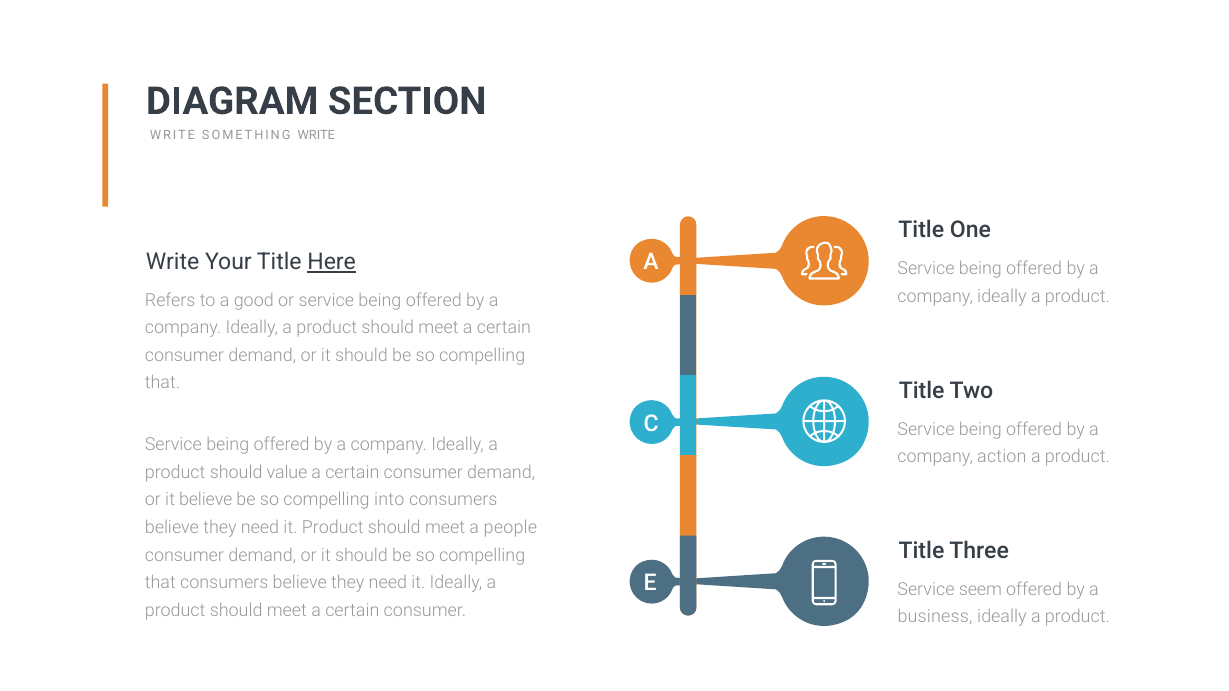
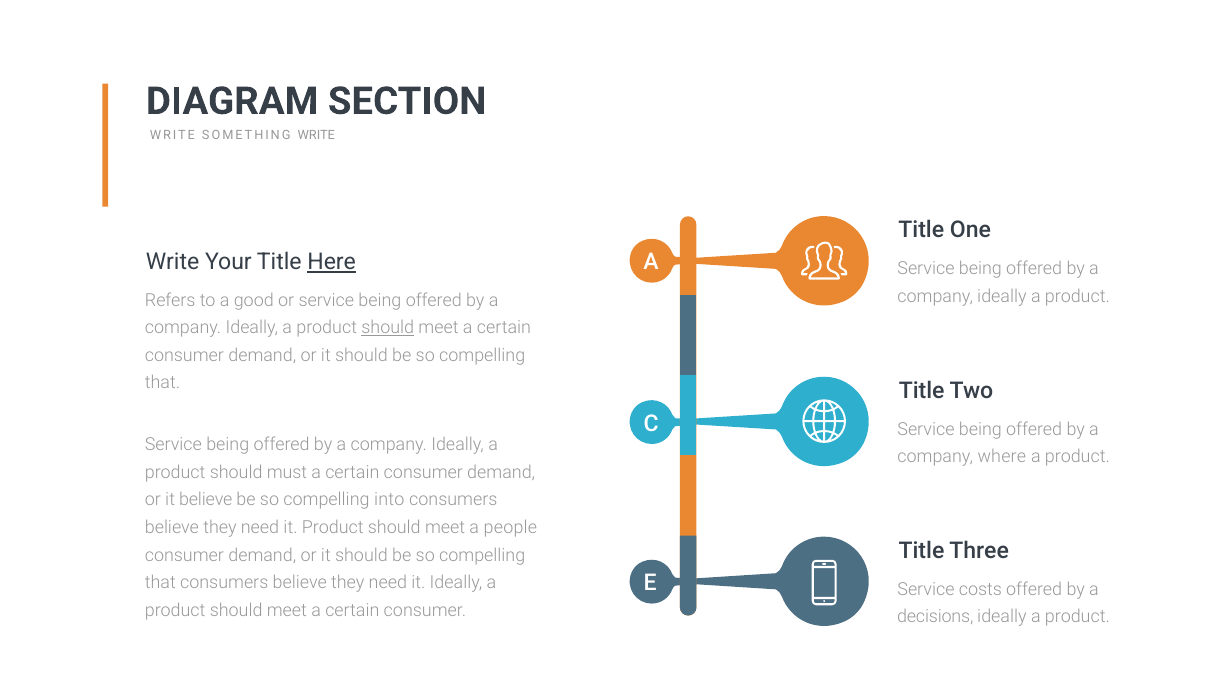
should at (388, 328) underline: none -> present
action: action -> where
value: value -> must
seem: seem -> costs
business: business -> decisions
